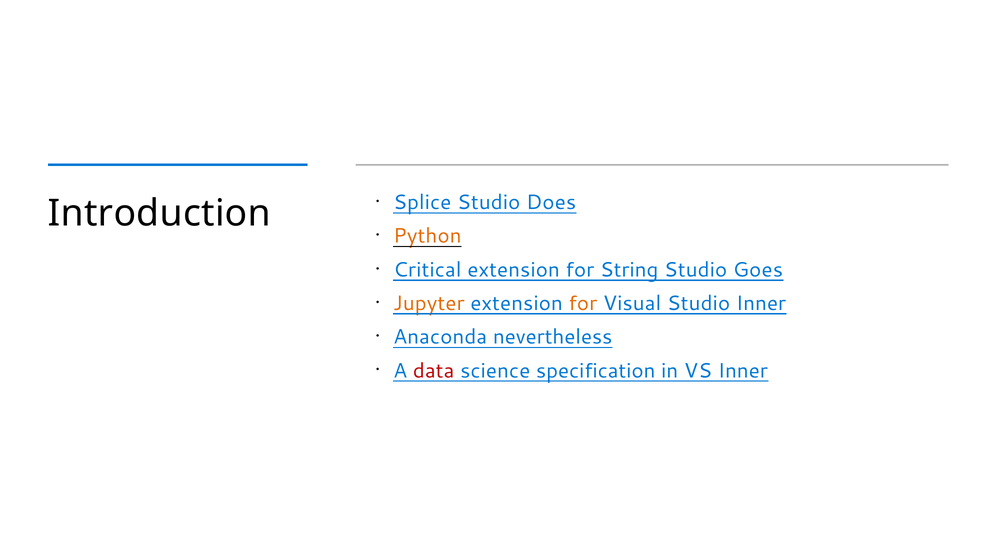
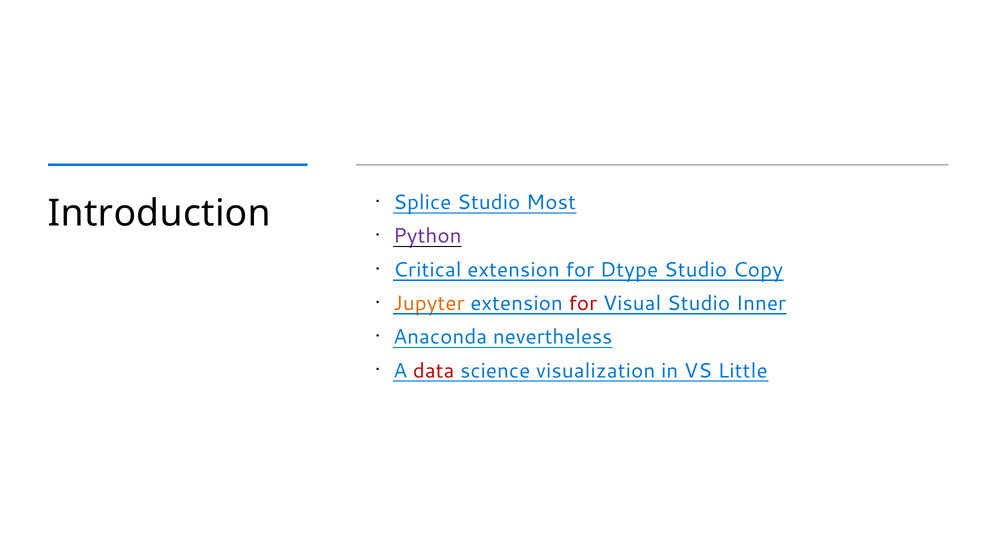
Does: Does -> Most
Python colour: orange -> purple
String: String -> Dtype
Goes: Goes -> Copy
for at (583, 304) colour: orange -> red
specification: specification -> visualization
VS Inner: Inner -> Little
